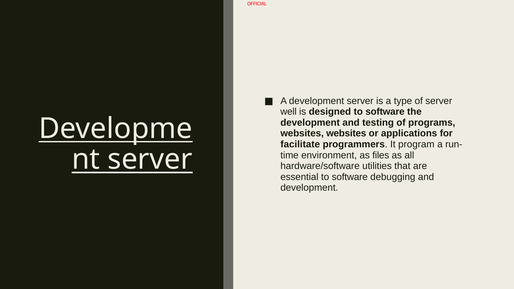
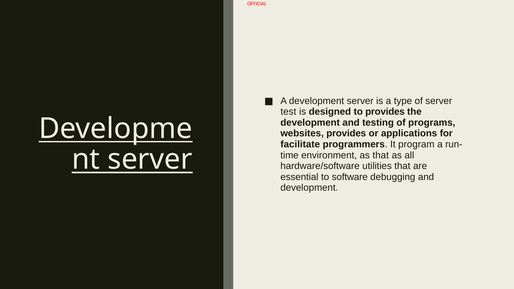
well: well -> test
designed to software: software -> provides
websites websites: websites -> provides
as files: files -> that
